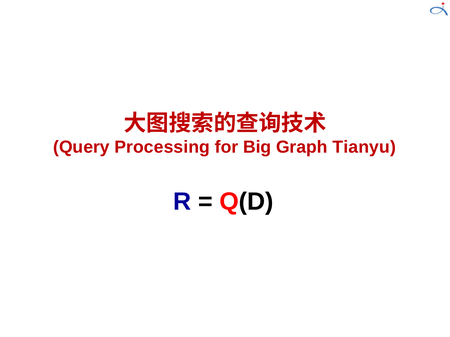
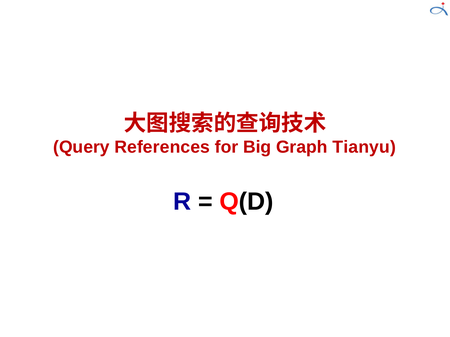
Processing: Processing -> References
